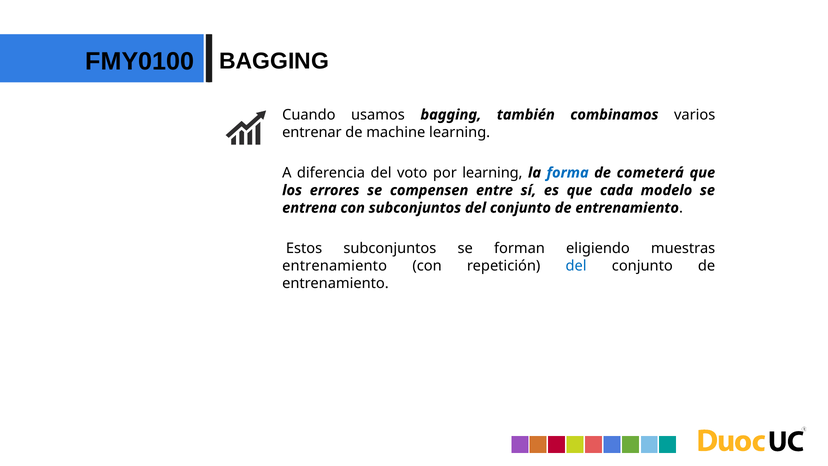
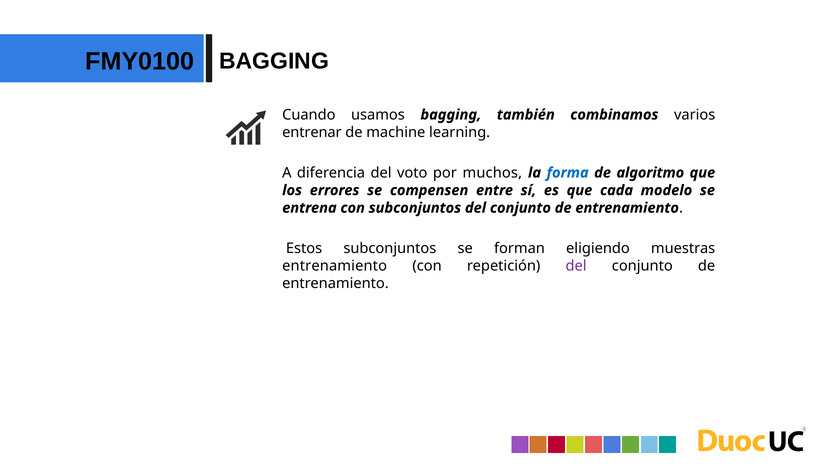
por learning: learning -> muchos
cometerá: cometerá -> algoritmo
del at (576, 266) colour: blue -> purple
